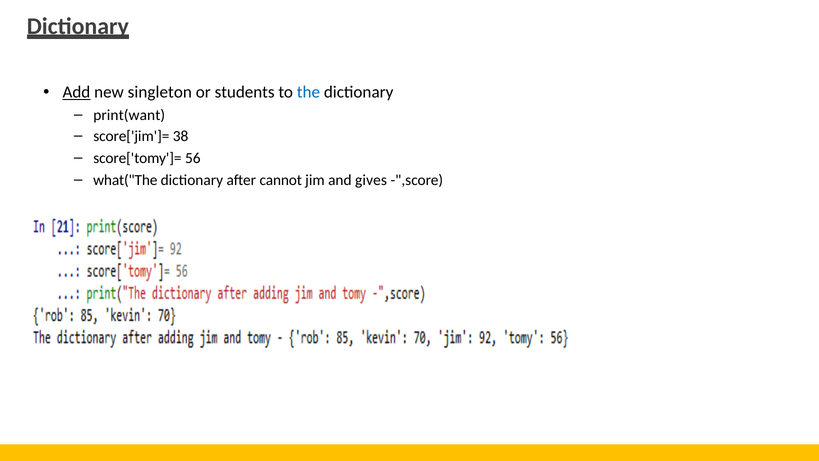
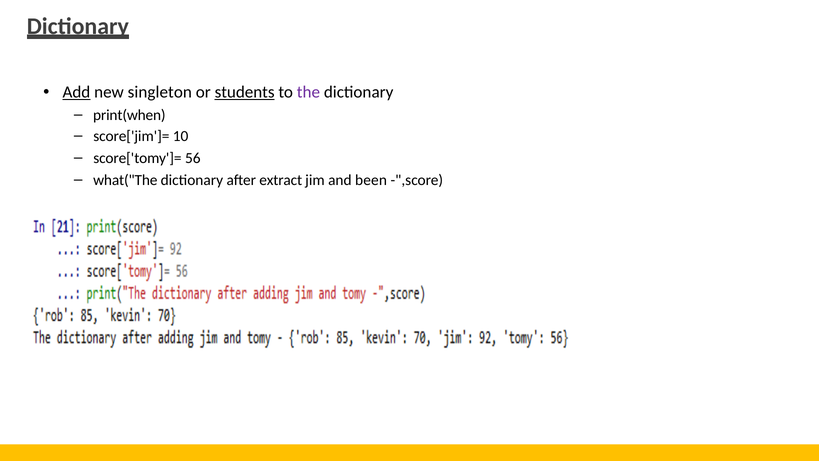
students underline: none -> present
the colour: blue -> purple
print(want: print(want -> print(when
38: 38 -> 10
cannot: cannot -> extract
gives: gives -> been
